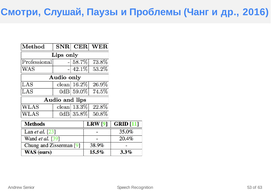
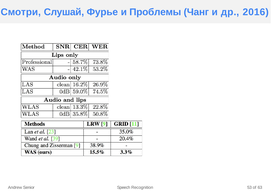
Паузы: Паузы -> Фурье
